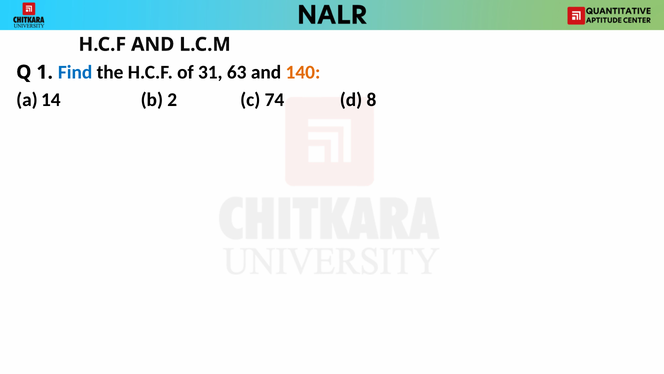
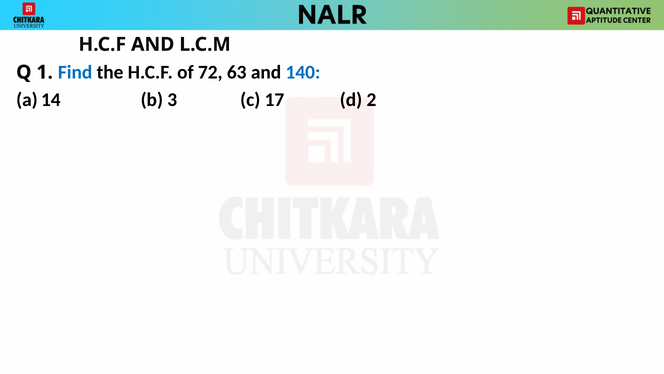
31: 31 -> 72
140 colour: orange -> blue
2: 2 -> 3
74: 74 -> 17
8: 8 -> 2
